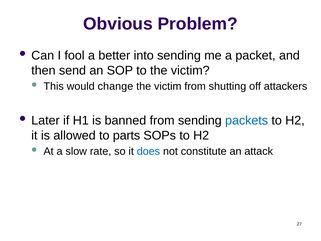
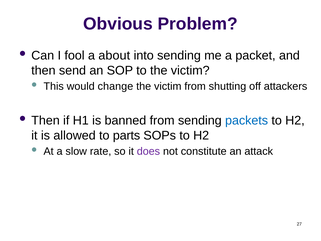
better: better -> about
Later at (46, 120): Later -> Then
does colour: blue -> purple
